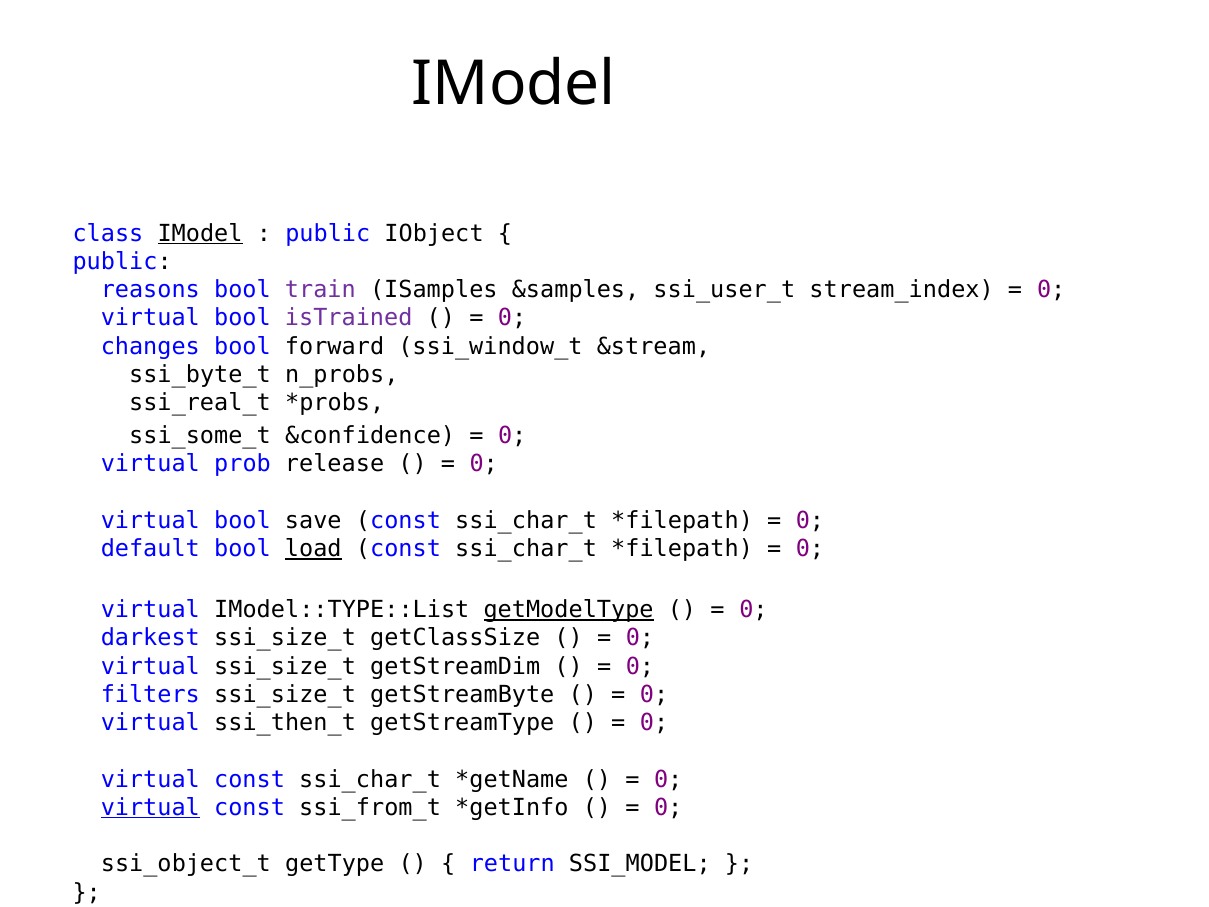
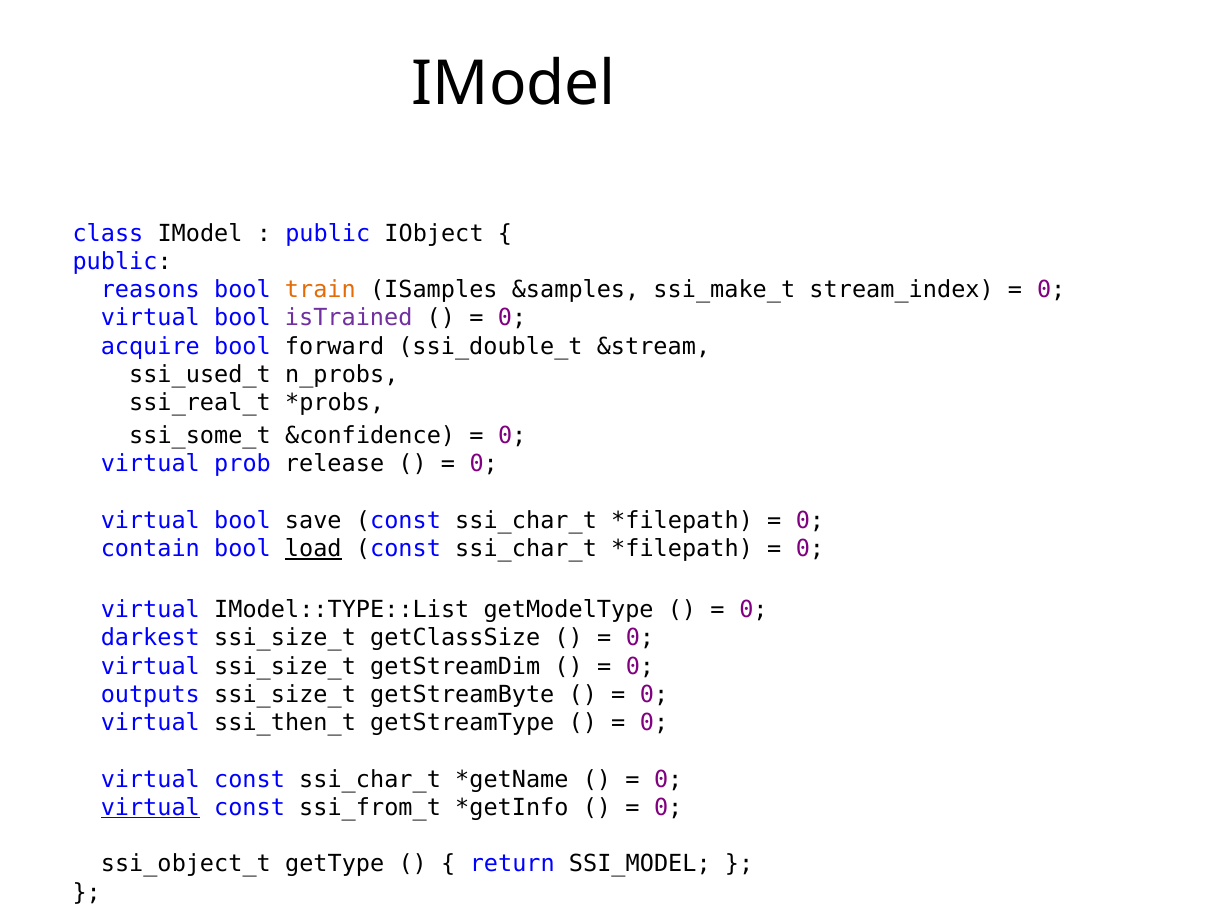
IModel at (200, 233) underline: present -> none
train colour: purple -> orange
ssi_user_t: ssi_user_t -> ssi_make_t
changes: changes -> acquire
ssi_window_t: ssi_window_t -> ssi_double_t
ssi_byte_t: ssi_byte_t -> ssi_used_t
default: default -> contain
getModelType underline: present -> none
filters: filters -> outputs
